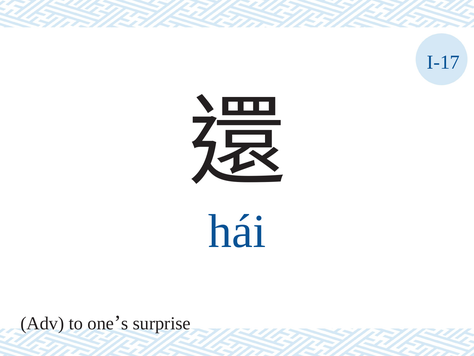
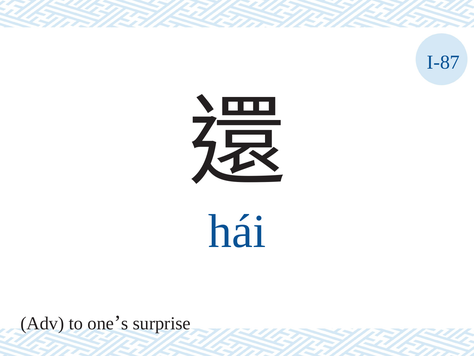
I-17: I-17 -> I-87
